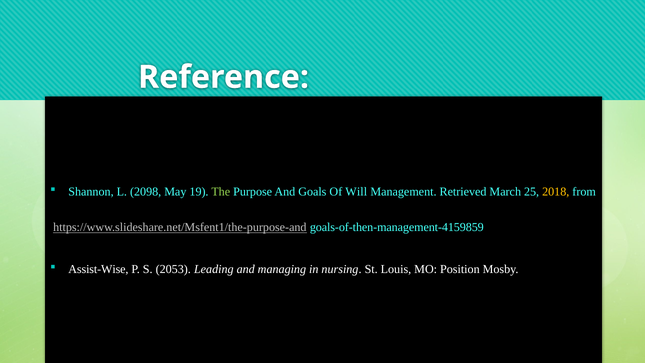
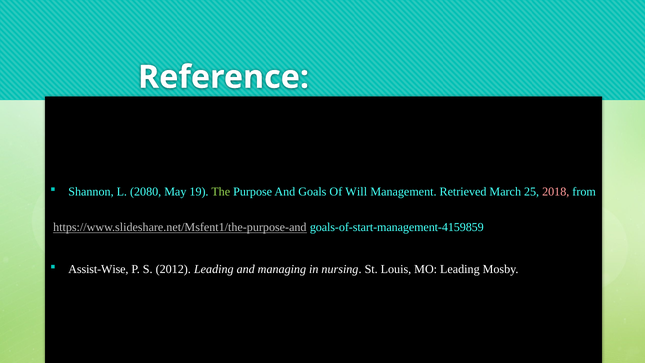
2098: 2098 -> 2080
2018 colour: yellow -> pink
goals-of-then-management-4159859: goals-of-then-management-4159859 -> goals-of-start-management-4159859
2053: 2053 -> 2012
MO Position: Position -> Leading
